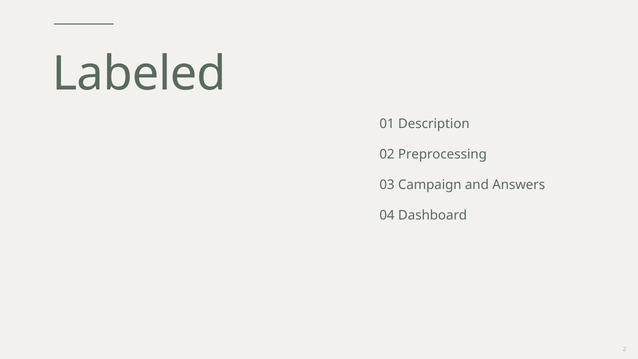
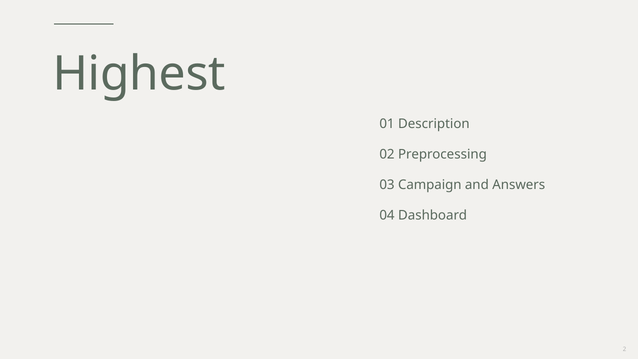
Labeled: Labeled -> Highest
